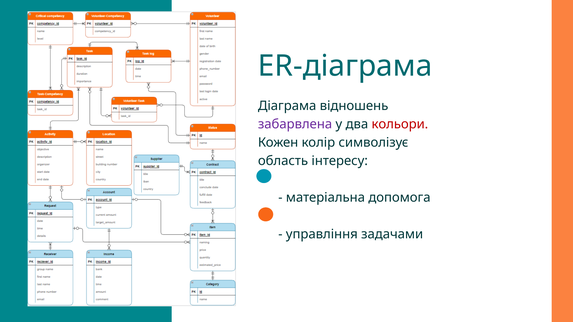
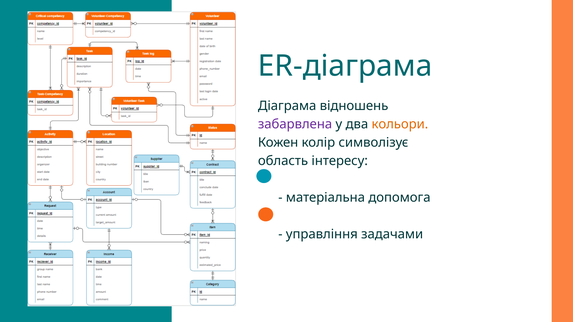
кольори colour: red -> orange
